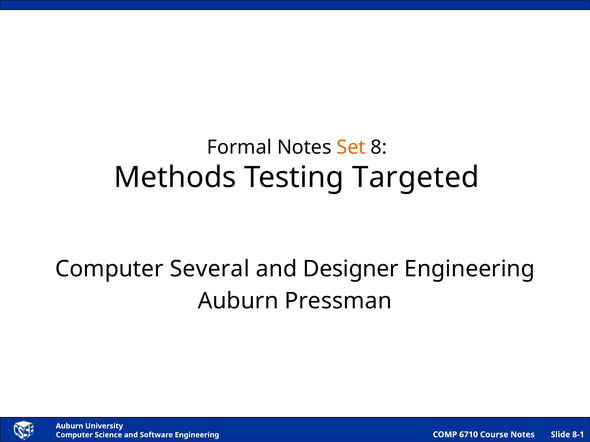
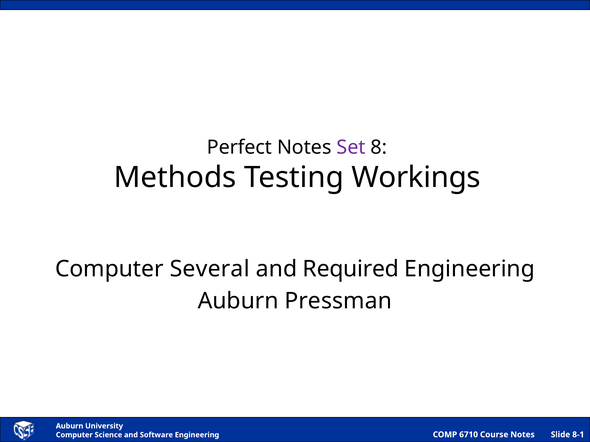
Formal: Formal -> Perfect
Set colour: orange -> purple
Targeted: Targeted -> Workings
Designer: Designer -> Required
